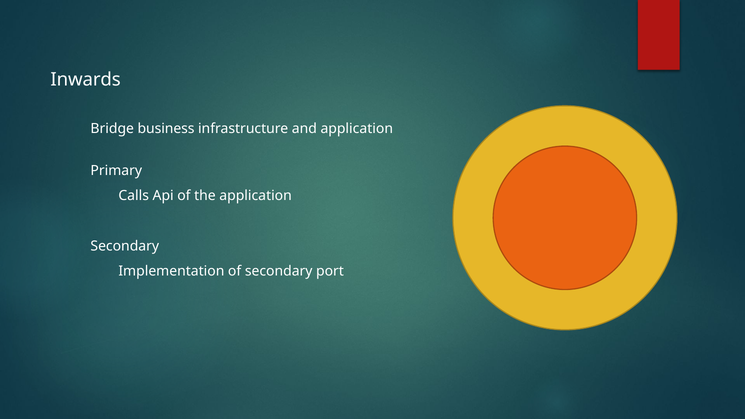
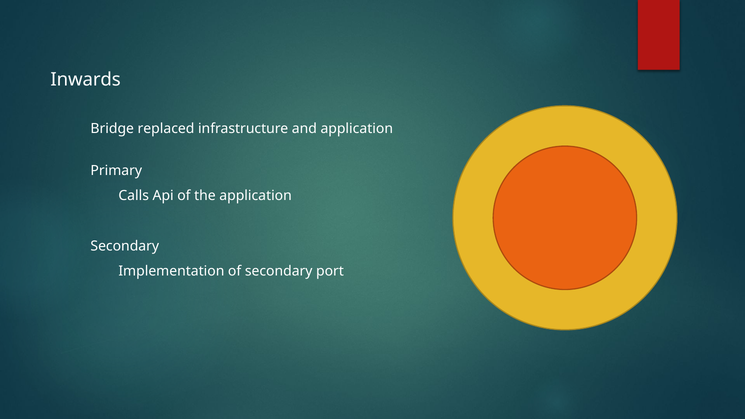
business: business -> replaced
